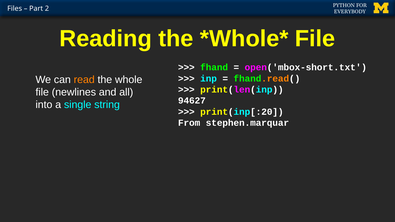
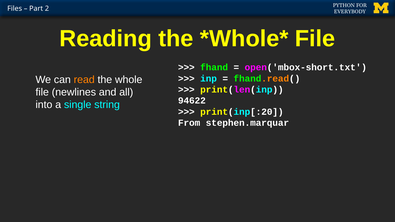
94627: 94627 -> 94622
